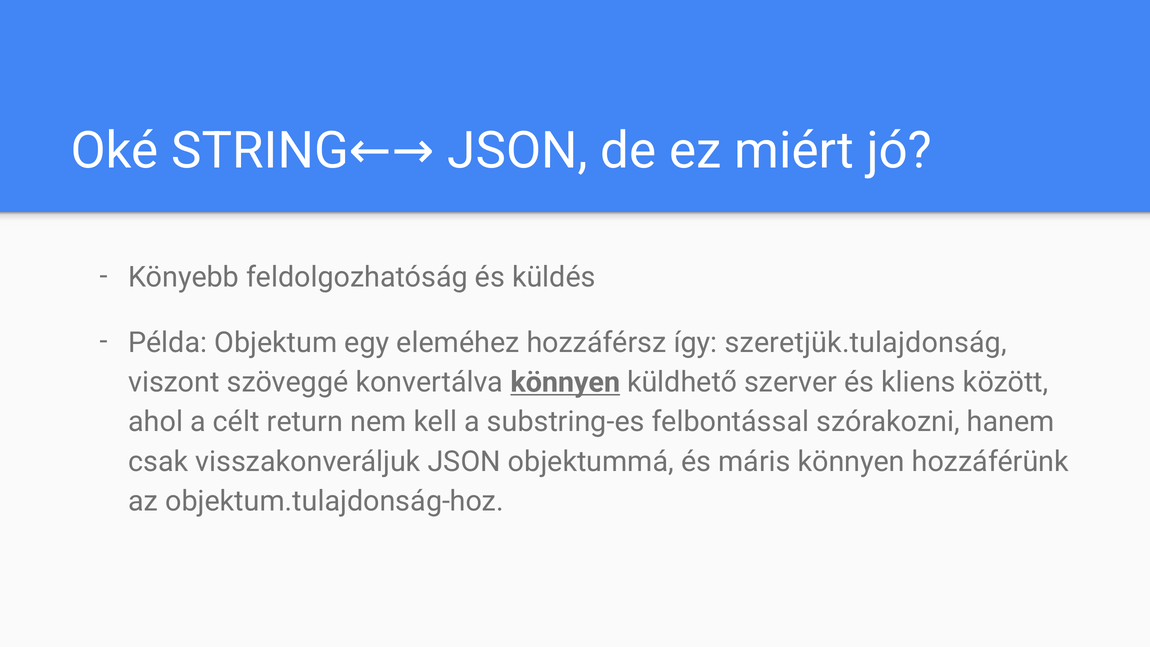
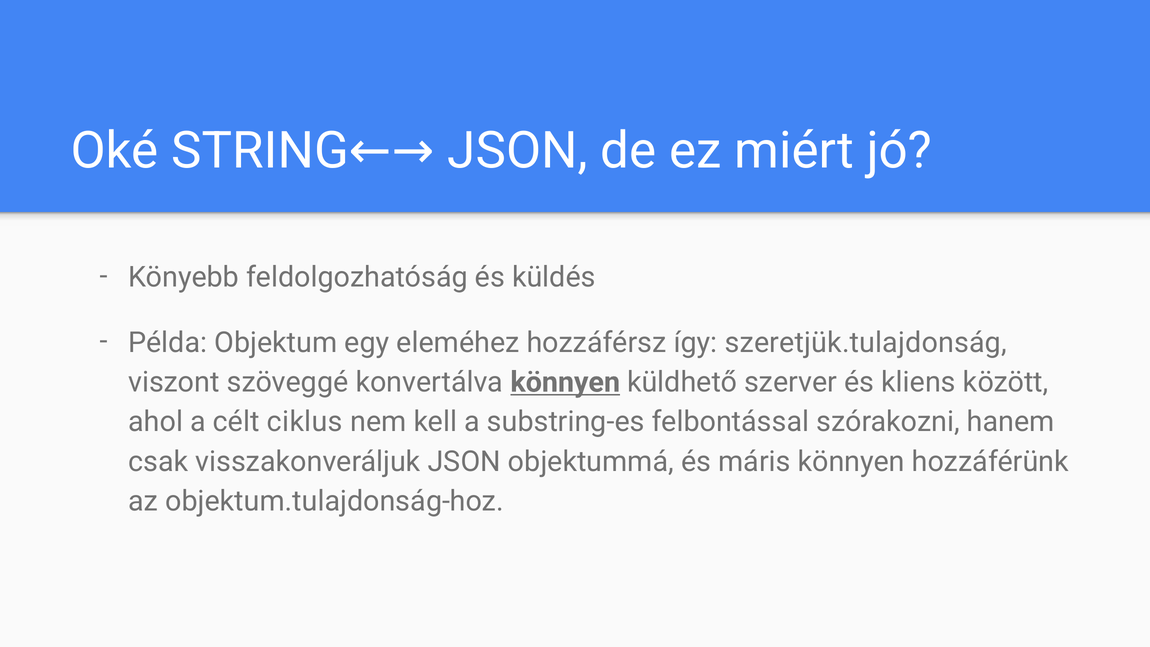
return: return -> ciklus
